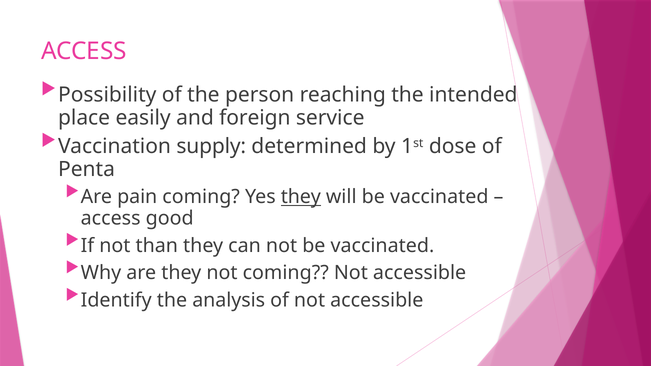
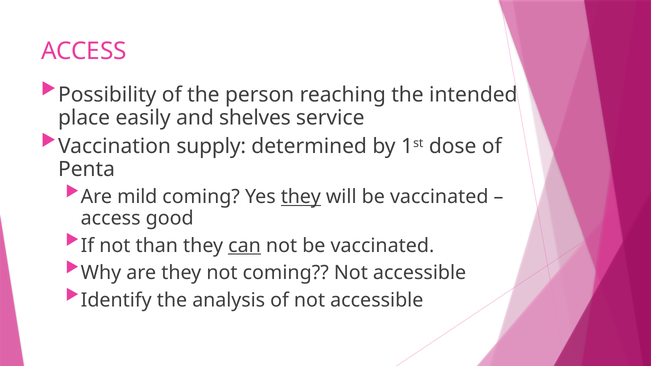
foreign: foreign -> shelves
pain: pain -> mild
can underline: none -> present
